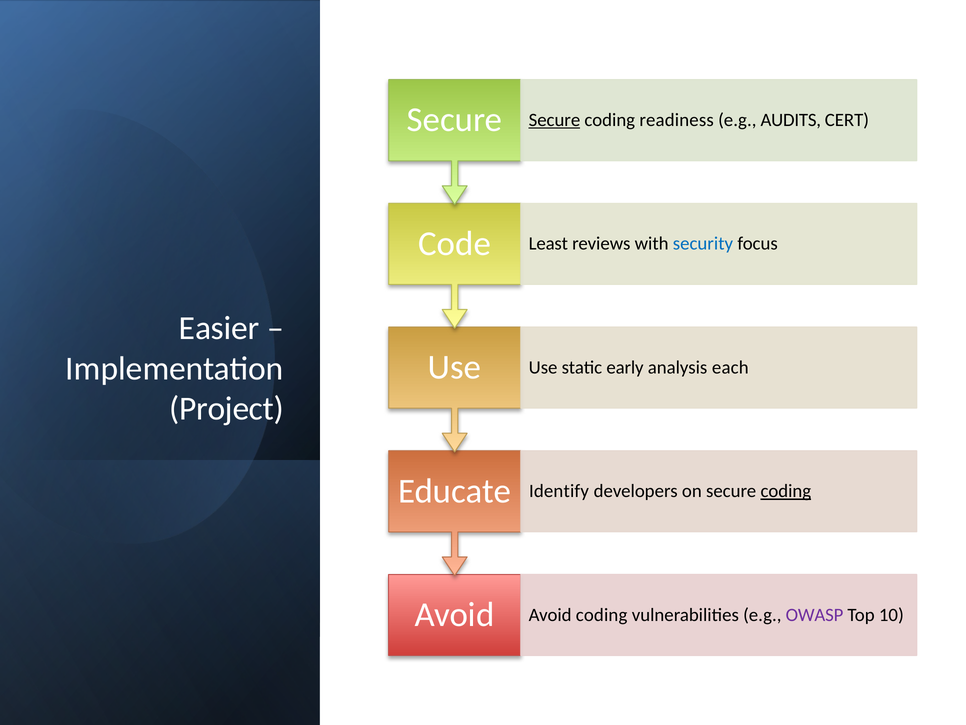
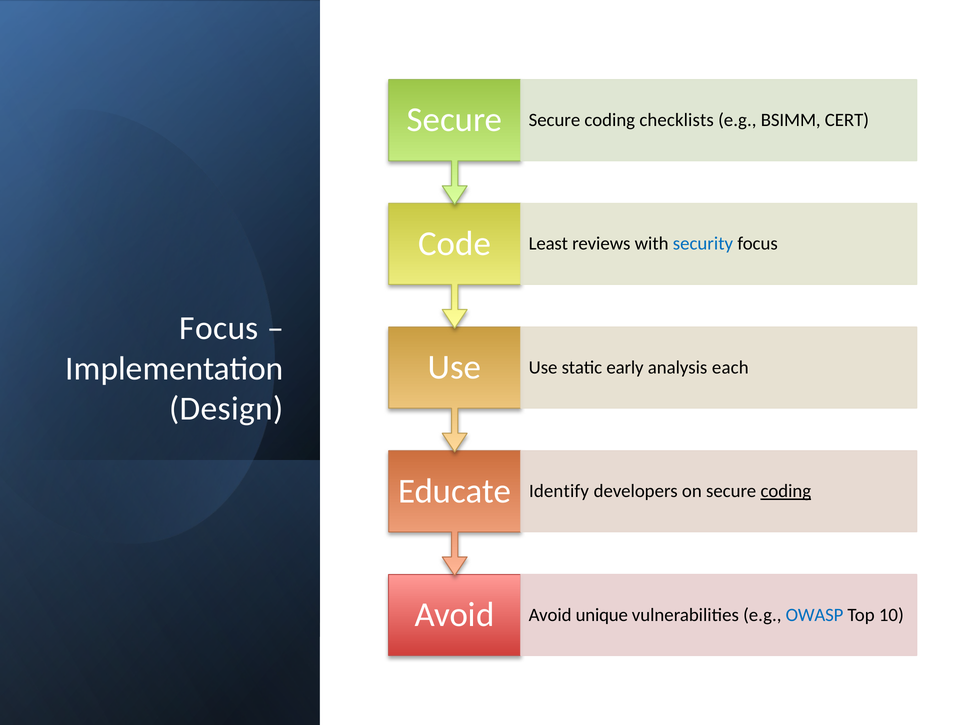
Secure at (554, 120) underline: present -> none
readiness: readiness -> checklists
AUDITS: AUDITS -> BSIMM
Easier at (219, 328): Easier -> Focus
Project: Project -> Design
Avoid coding: coding -> unique
OWASP colour: purple -> blue
